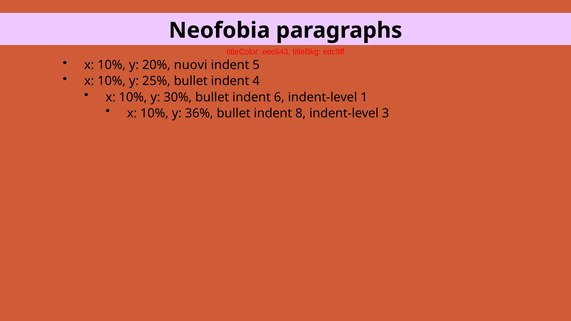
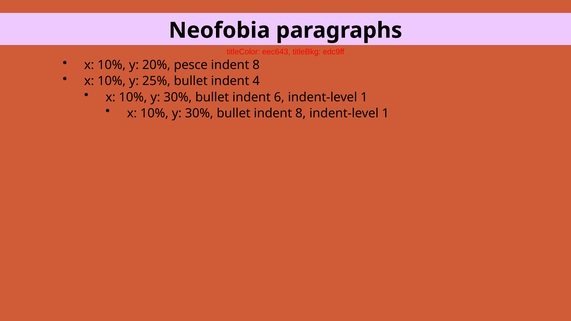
nuovi: nuovi -> pesce
5 at (256, 65): 5 -> 8
36% at (199, 113): 36% -> 30%
8 indent-level 3: 3 -> 1
